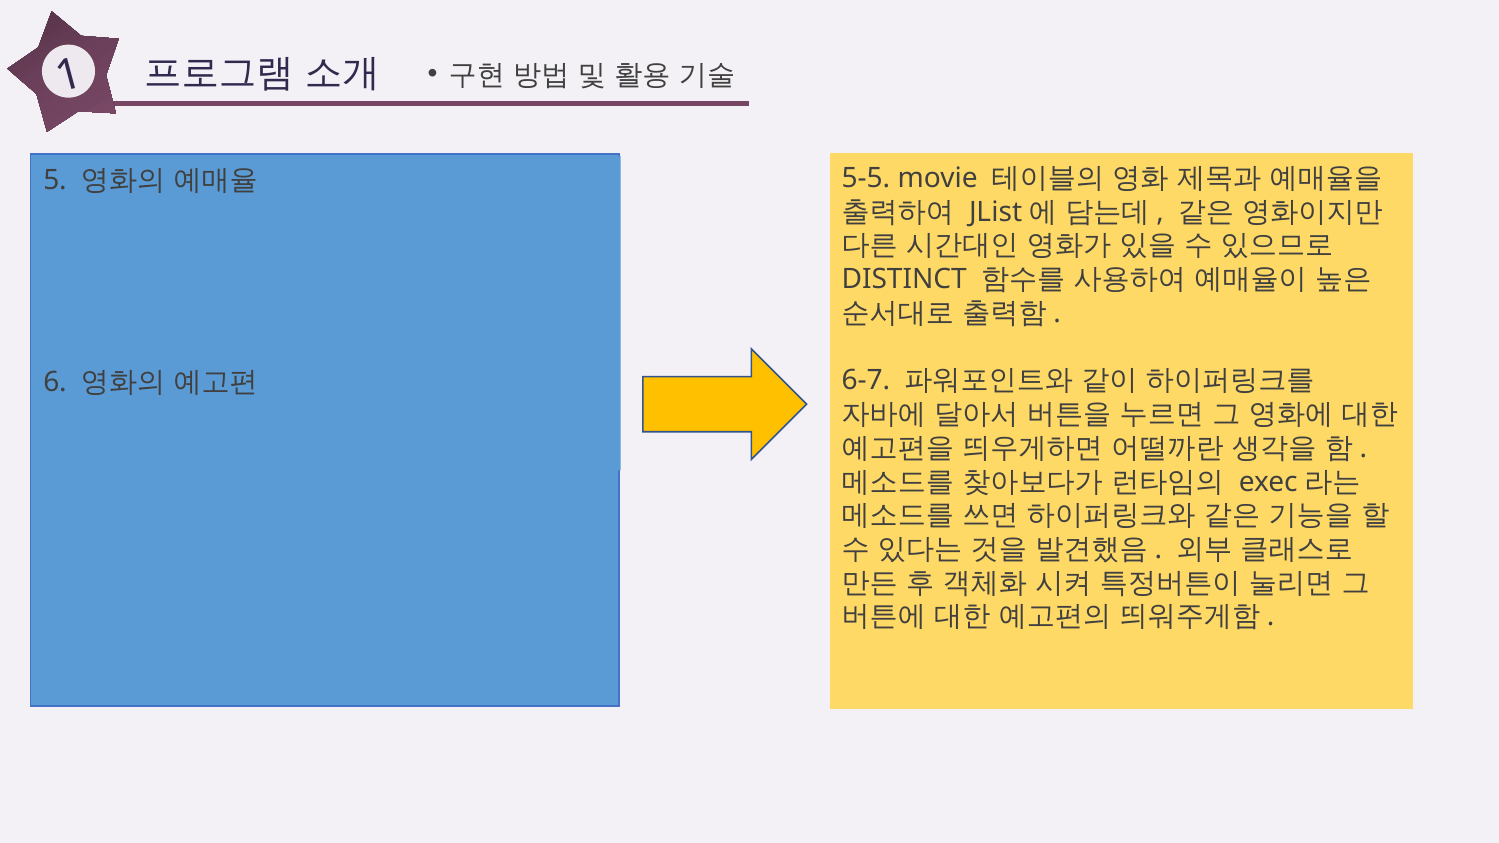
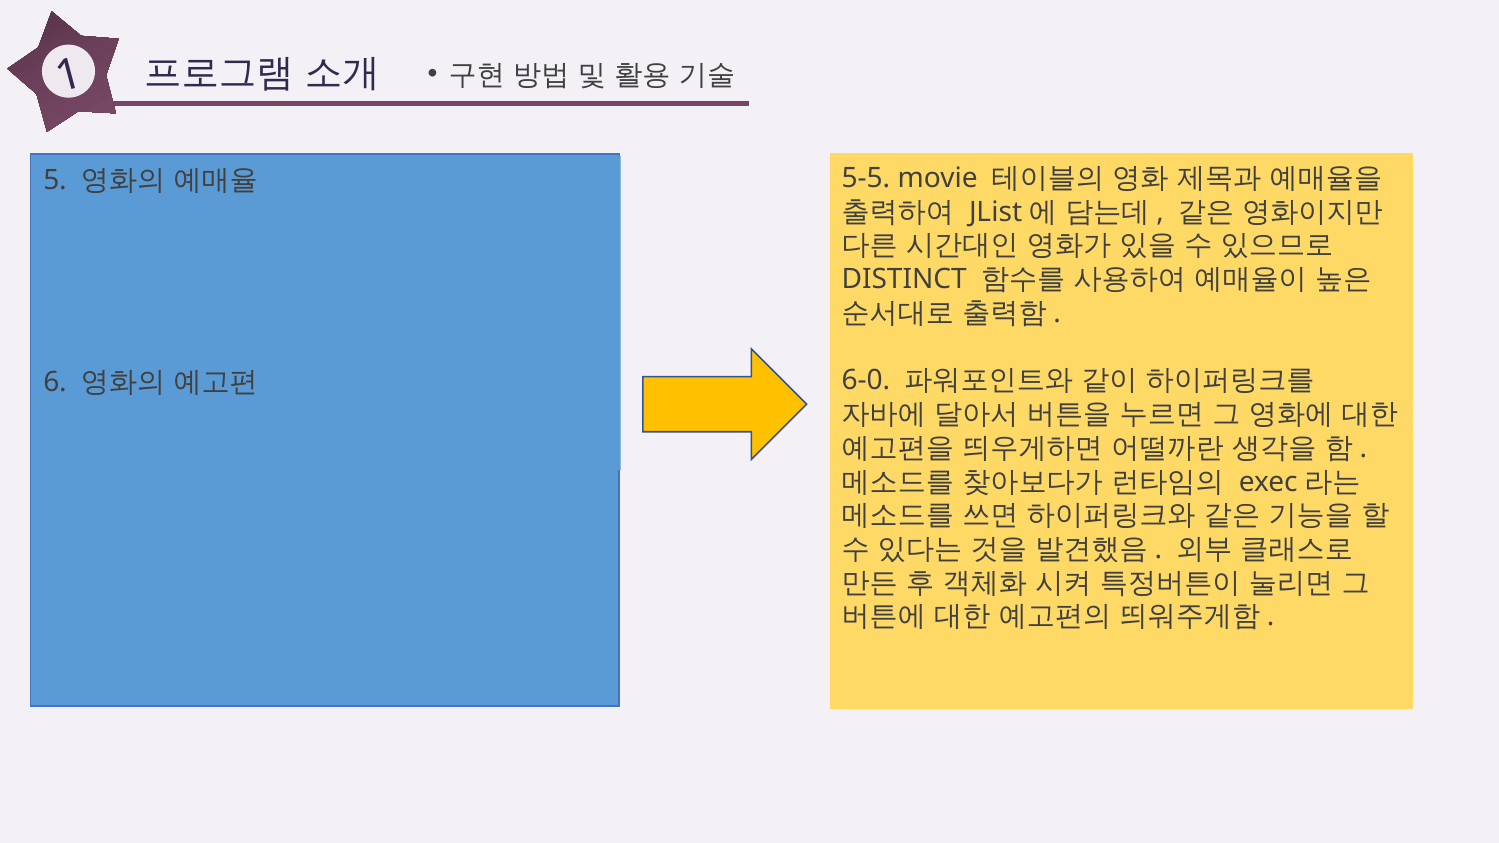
6-7: 6-7 -> 6-0
